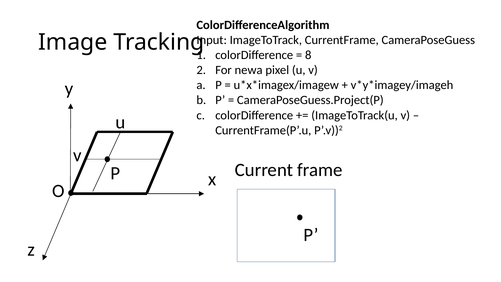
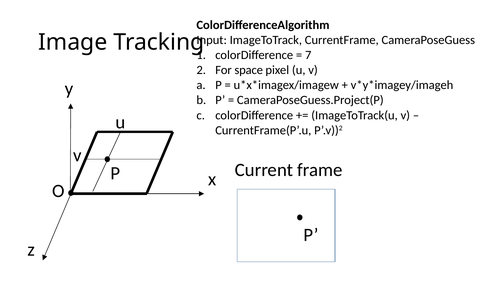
8: 8 -> 7
newa: newa -> space
